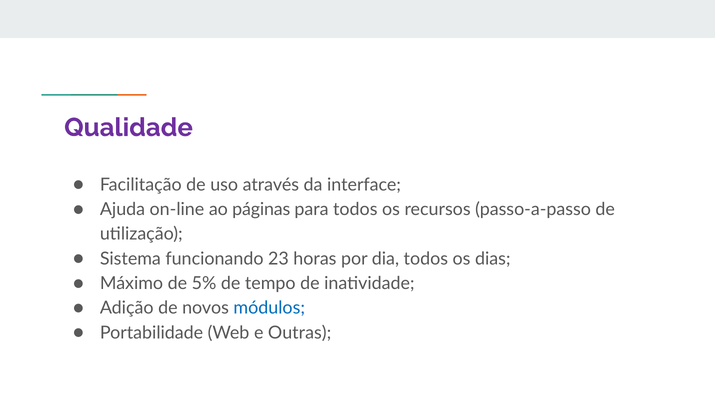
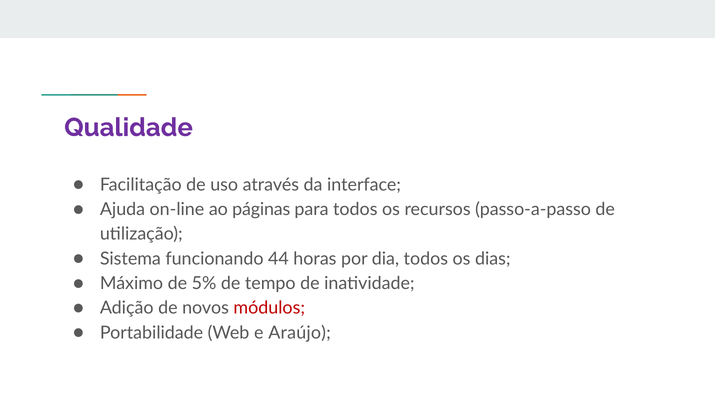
23: 23 -> 44
módulos colour: blue -> red
Outras: Outras -> Araújo
